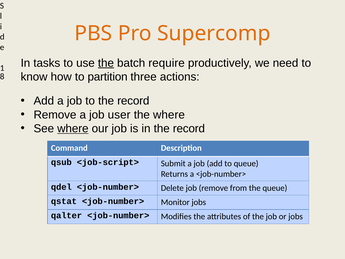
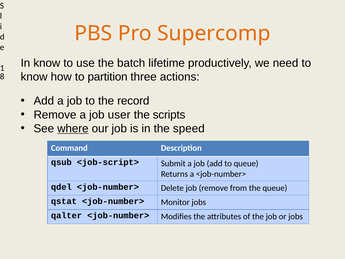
In tasks: tasks -> know
the at (106, 63) underline: present -> none
require: require -> lifetime
the where: where -> scripts
in the record: record -> speed
